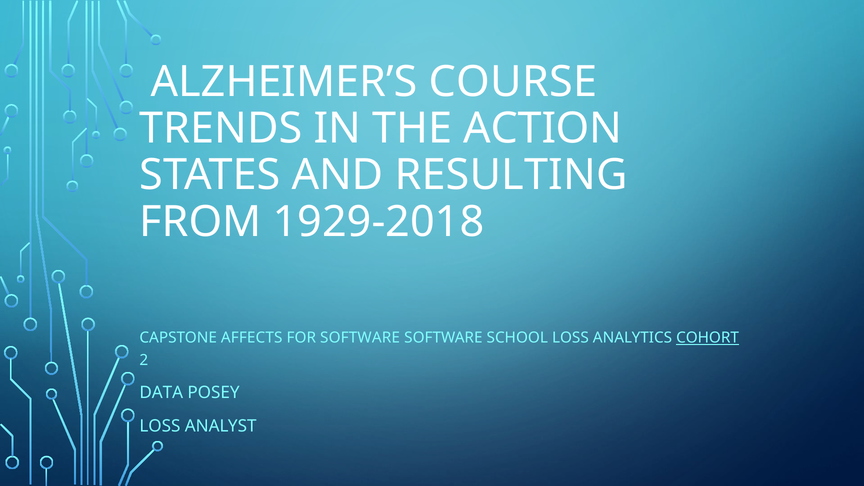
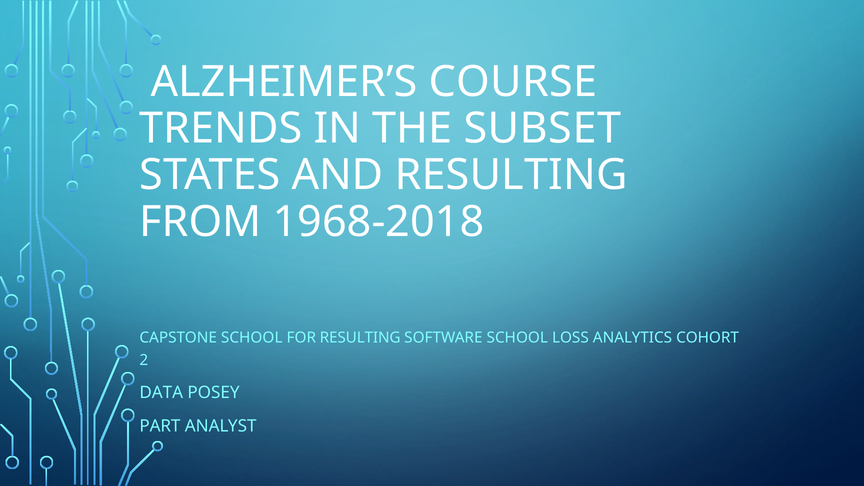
ACTION: ACTION -> SUBSET
1929-2018: 1929-2018 -> 1968-2018
CAPSTONE AFFECTS: AFFECTS -> SCHOOL
FOR SOFTWARE: SOFTWARE -> RESULTING
COHORT underline: present -> none
LOSS at (160, 426): LOSS -> PART
